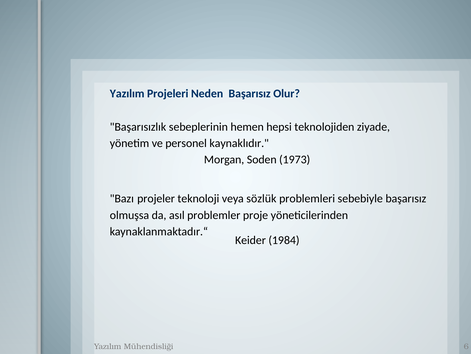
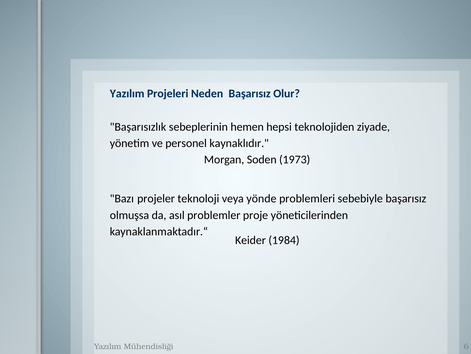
sözlük: sözlük -> yönde
